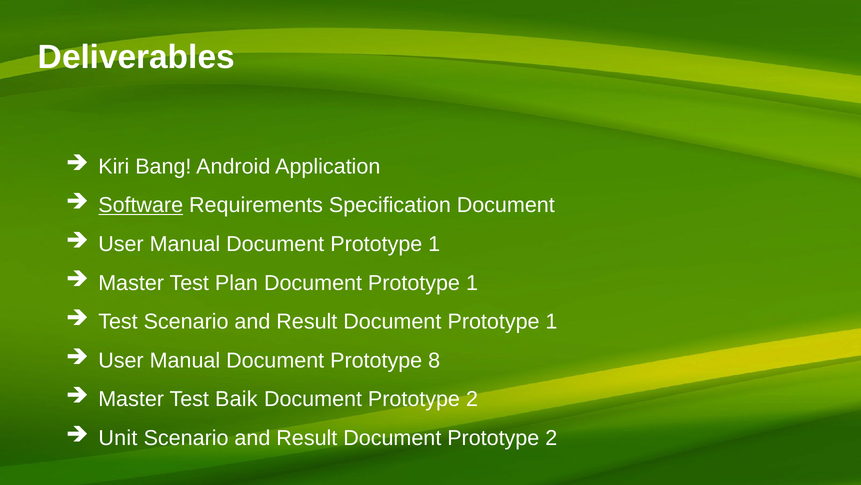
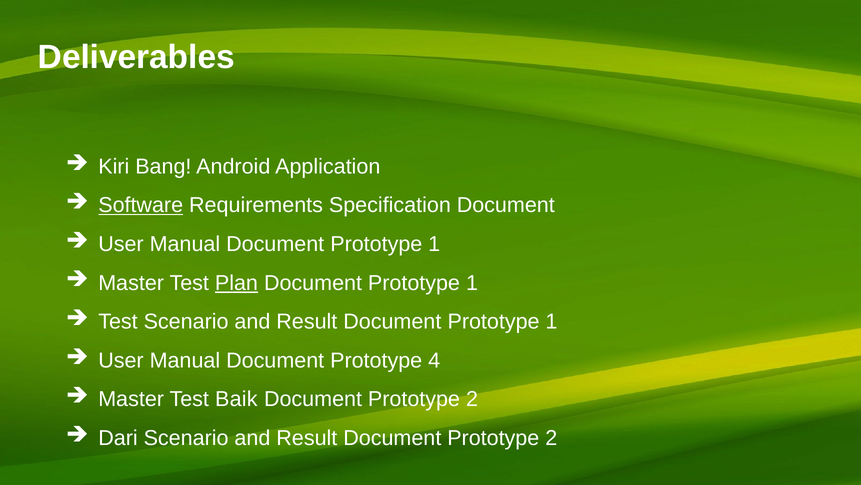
Plan underline: none -> present
8: 8 -> 4
Unit: Unit -> Dari
